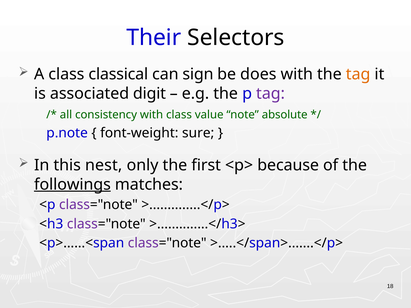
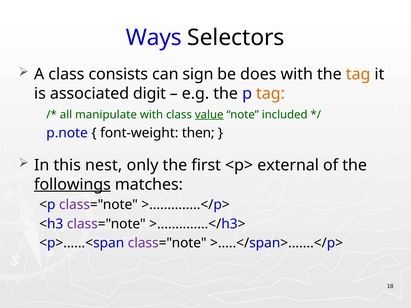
Their: Their -> Ways
classical: classical -> consists
tag at (270, 94) colour: purple -> orange
consistency: consistency -> manipulate
value underline: none -> present
absolute: absolute -> included
sure: sure -> then
because: because -> external
